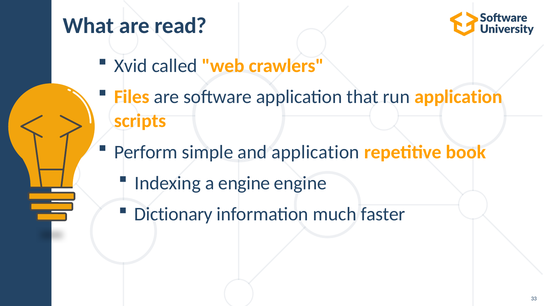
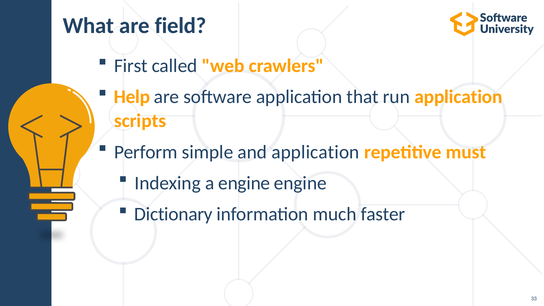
read: read -> field
Xvid: Xvid -> First
Files: Files -> Help
book: book -> must
